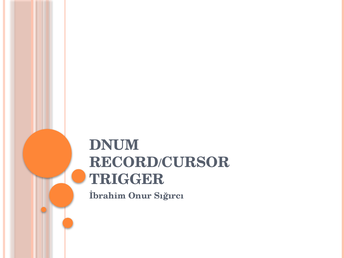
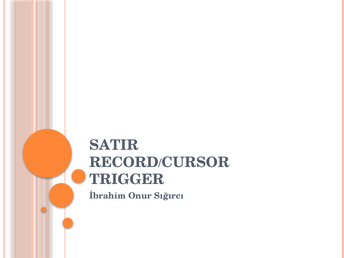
DNUM: DNUM -> SATIR
